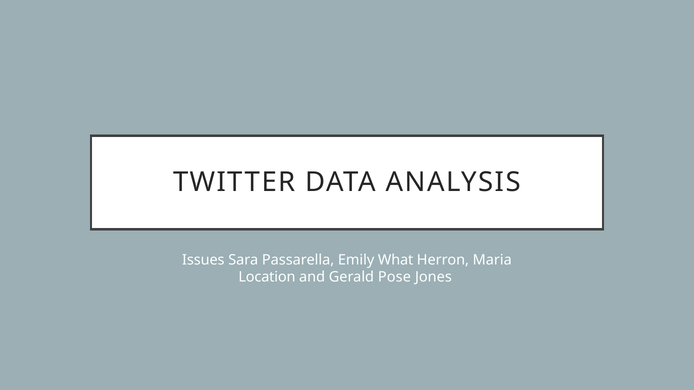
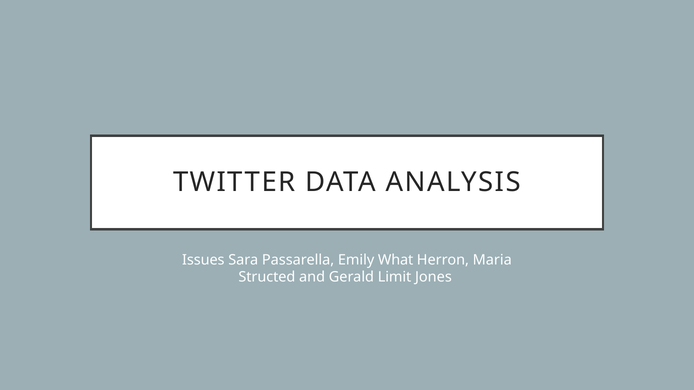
Location: Location -> Structed
Pose: Pose -> Limit
